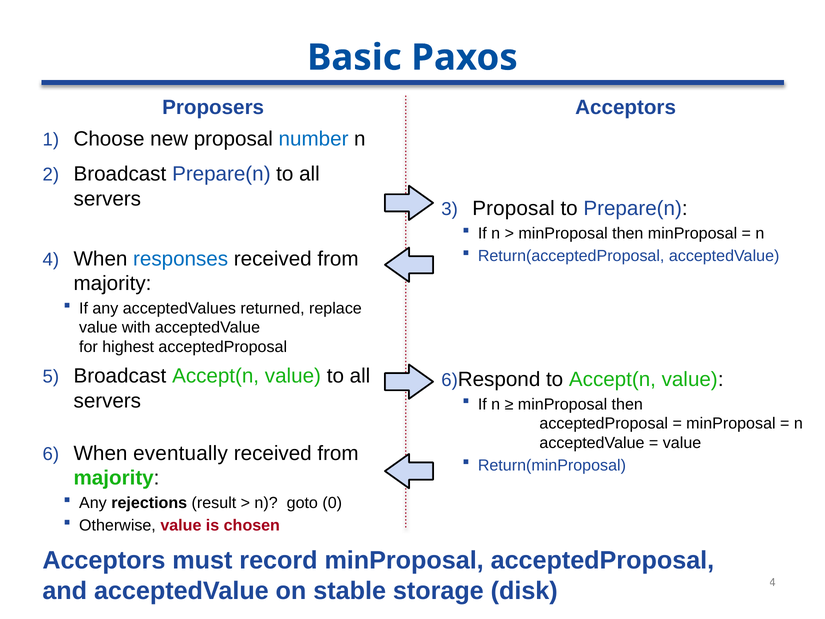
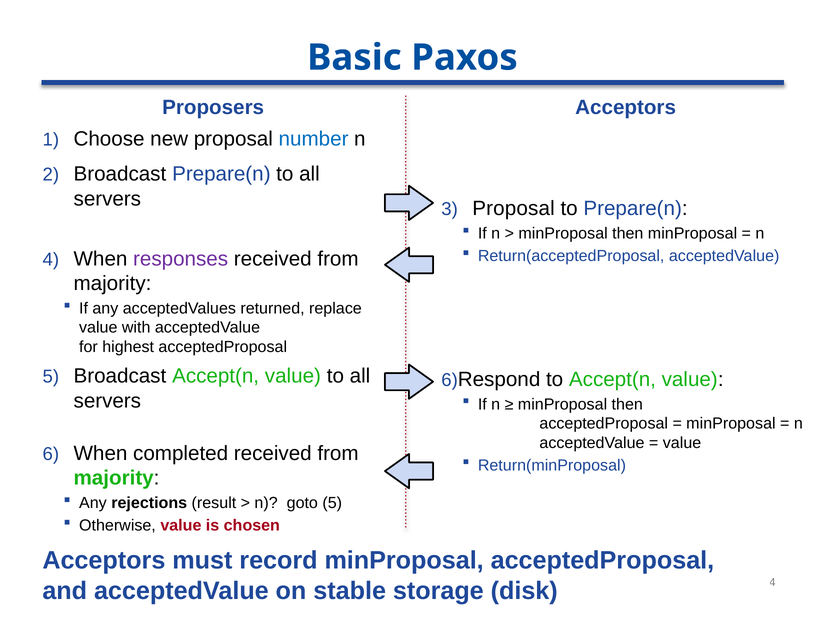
responses colour: blue -> purple
eventually: eventually -> completed
goto 0: 0 -> 5
